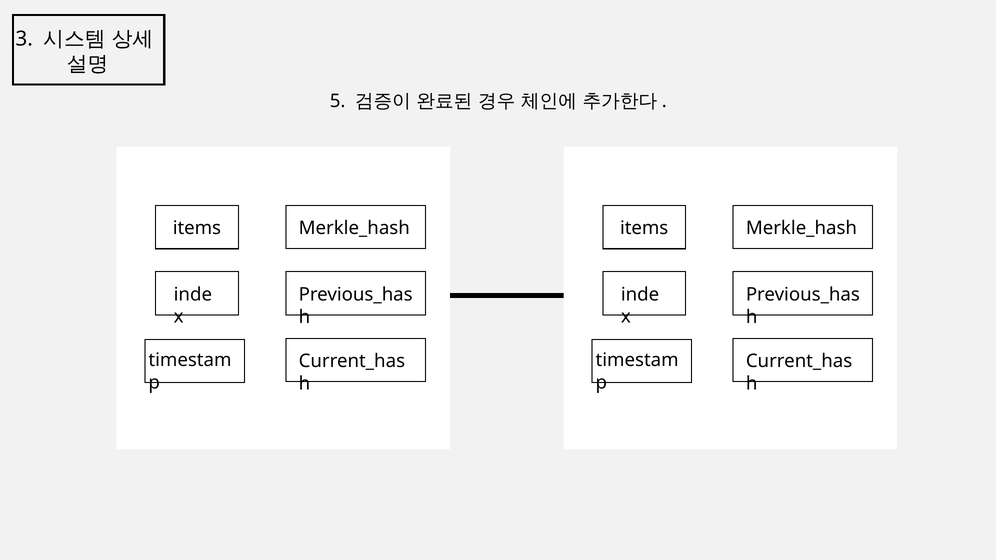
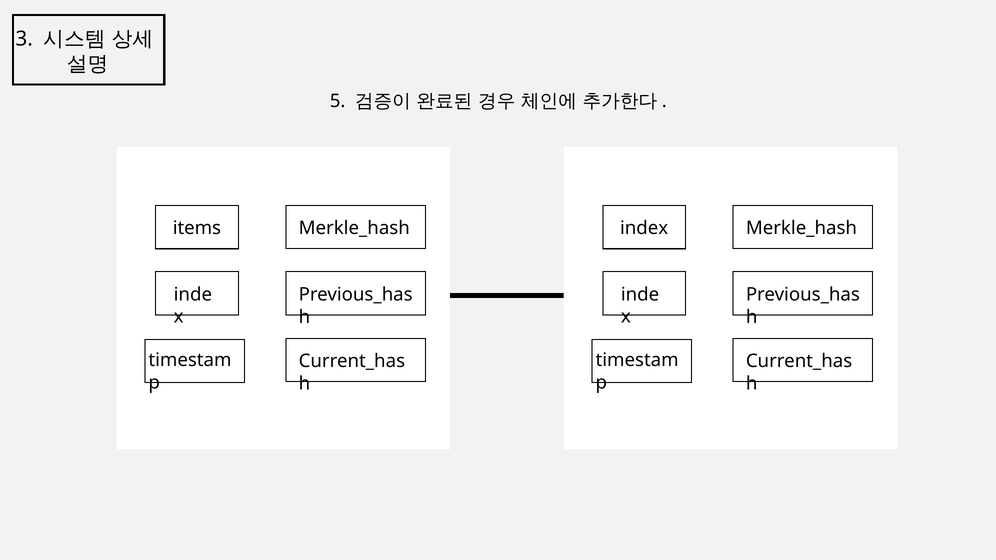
items at (644, 228): items -> index
